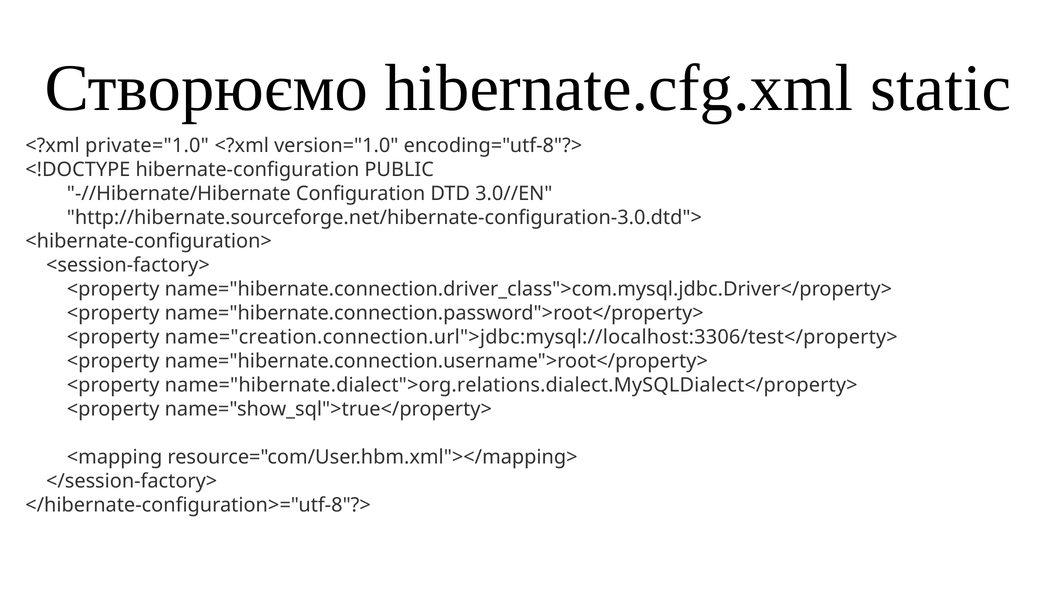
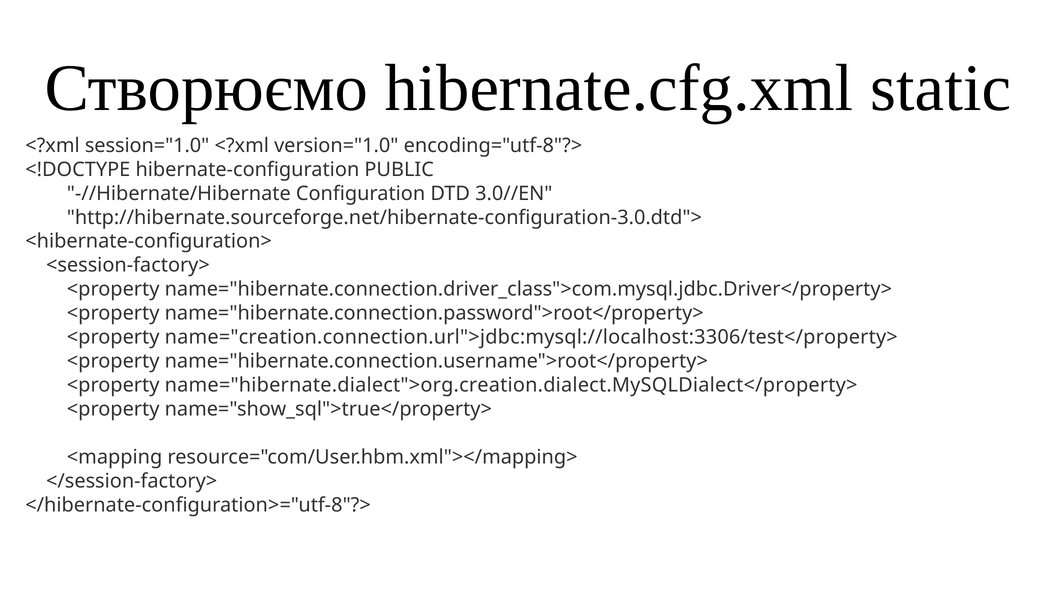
private="1.0: private="1.0 -> session="1.0
name="hibernate.dialect">org.relations.dialect.MySQLDialect</property>: name="hibernate.dialect">org.relations.dialect.MySQLDialect</property> -> name="hibernate.dialect">org.creation.dialect.MySQLDialect</property>
